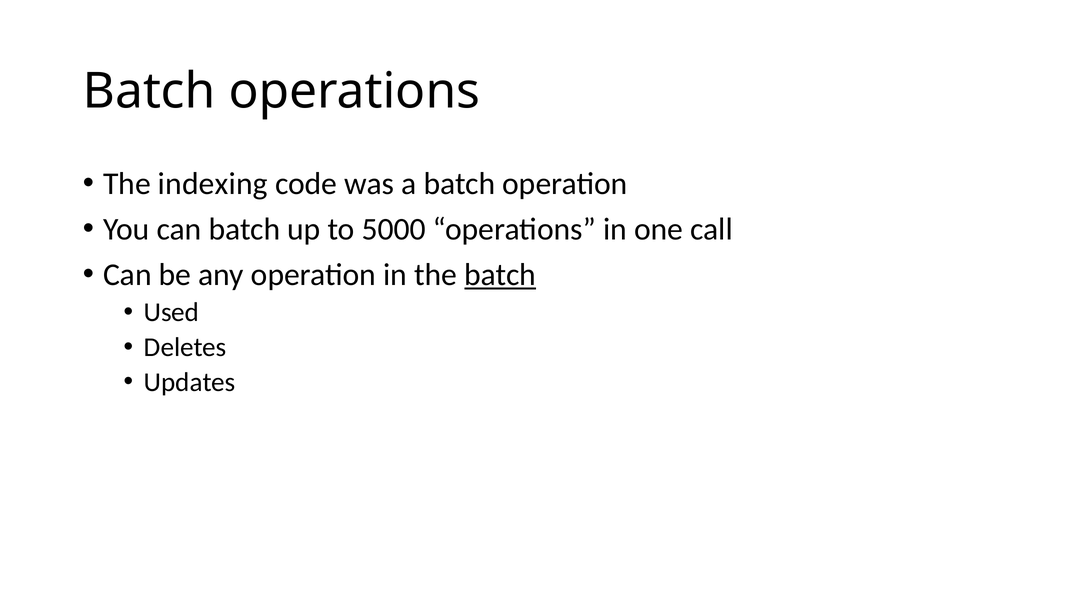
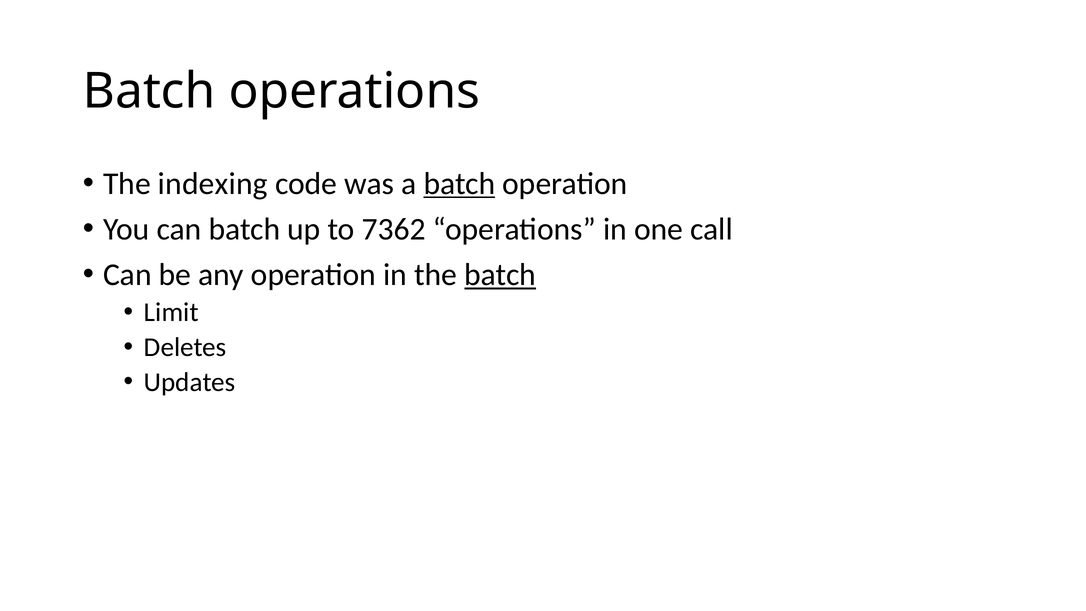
batch at (459, 184) underline: none -> present
5000: 5000 -> 7362
Used: Used -> Limit
